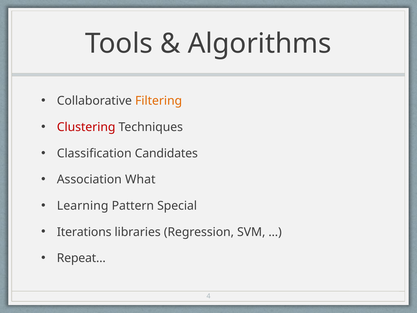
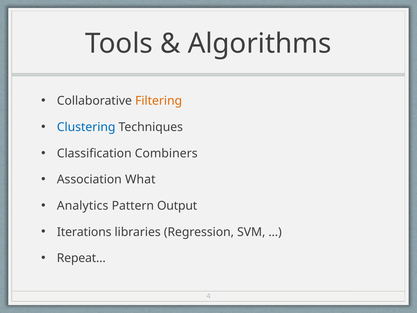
Clustering colour: red -> blue
Candidates: Candidates -> Combiners
Learning: Learning -> Analytics
Special: Special -> Output
